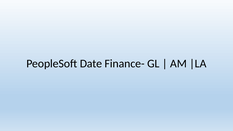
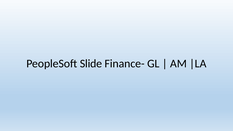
Date: Date -> Slide
